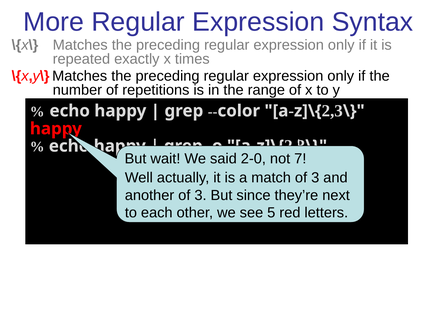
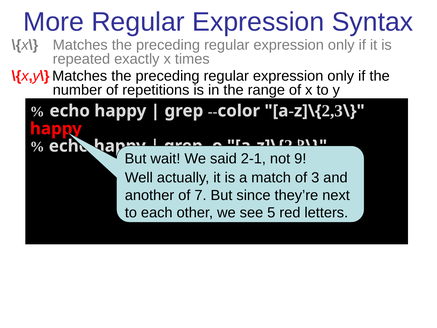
2-0: 2-0 -> 2-1
7: 7 -> 9
another of 3: 3 -> 7
